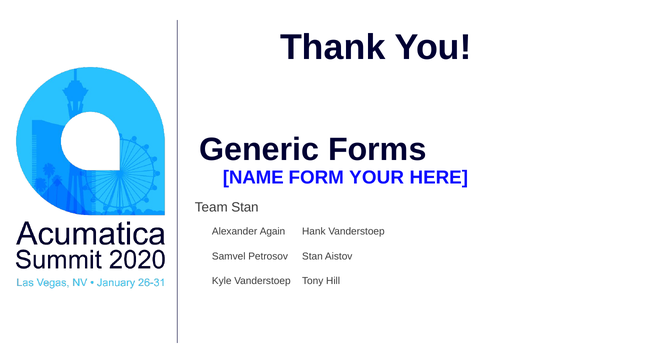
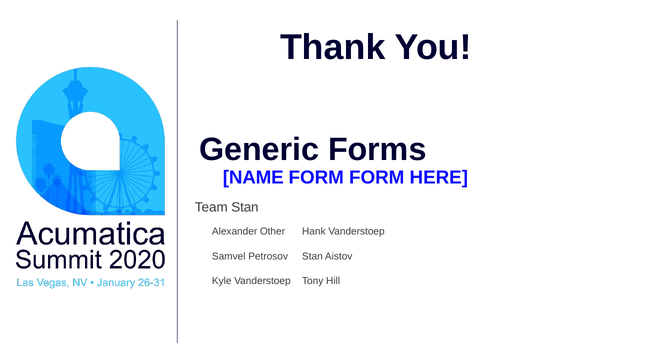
FORM YOUR: YOUR -> FORM
Again: Again -> Other
